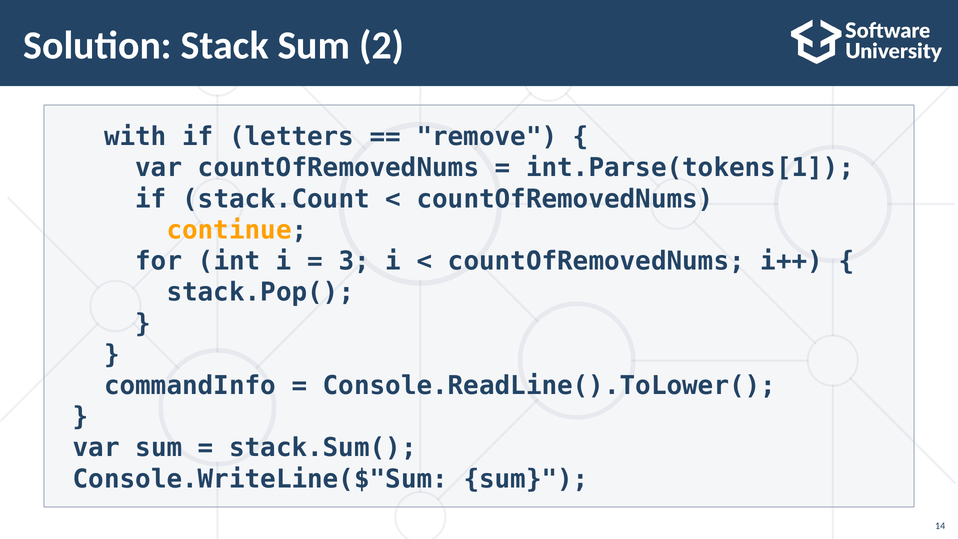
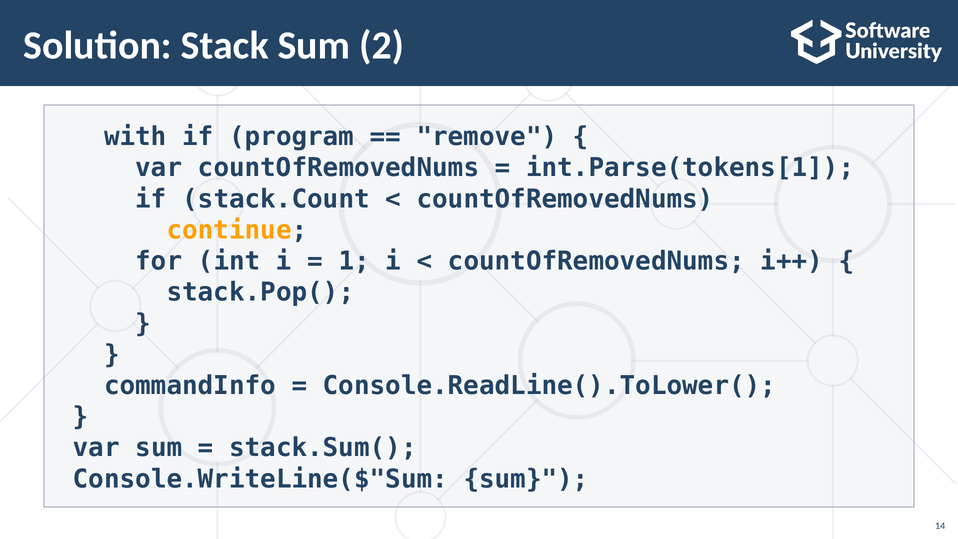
letters: letters -> program
3: 3 -> 1
